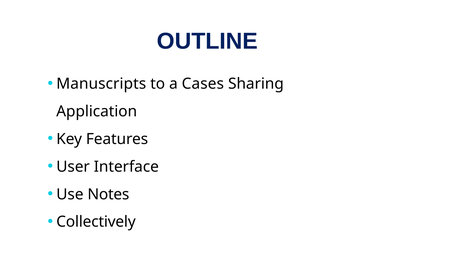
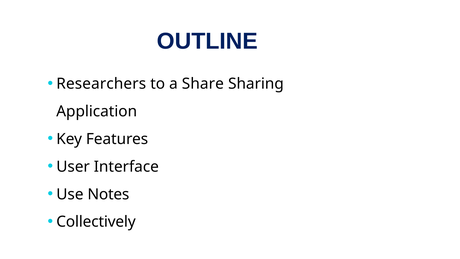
Manuscripts: Manuscripts -> Researchers
Cases: Cases -> Share
